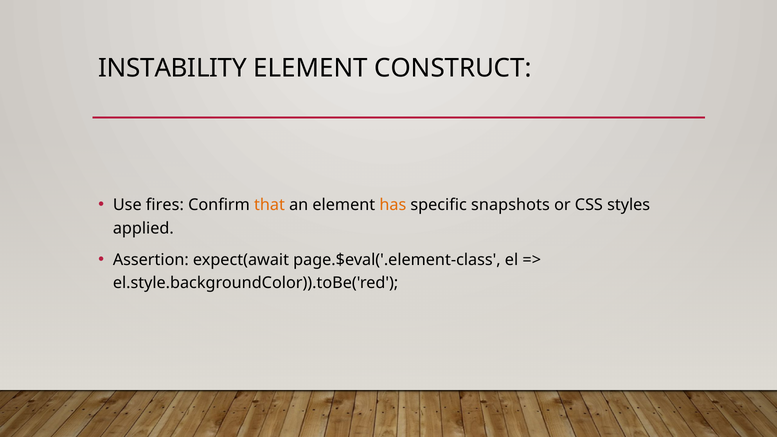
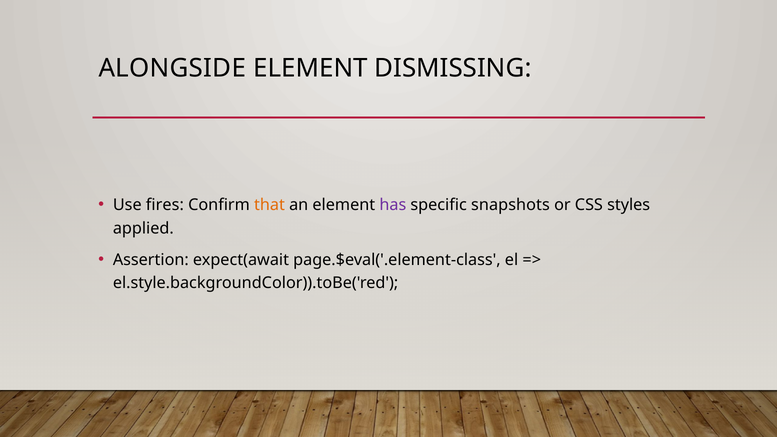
INSTABILITY: INSTABILITY -> ALONGSIDE
CONSTRUCT: CONSTRUCT -> DISMISSING
has colour: orange -> purple
